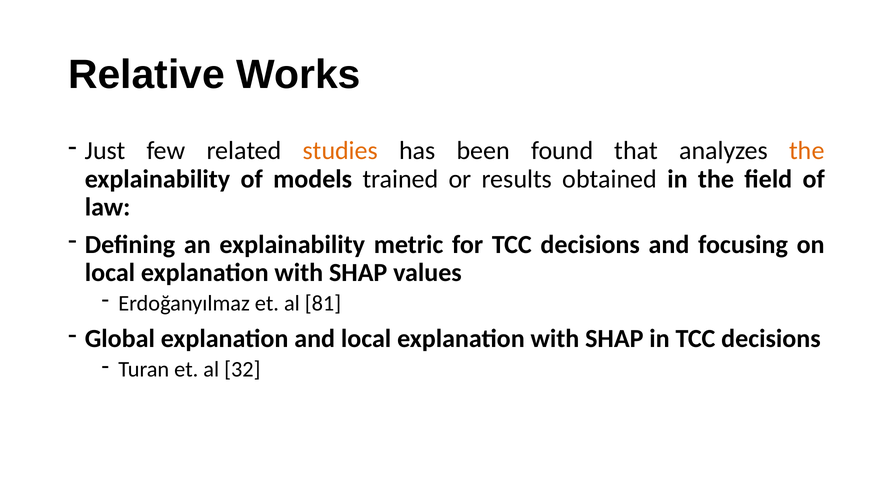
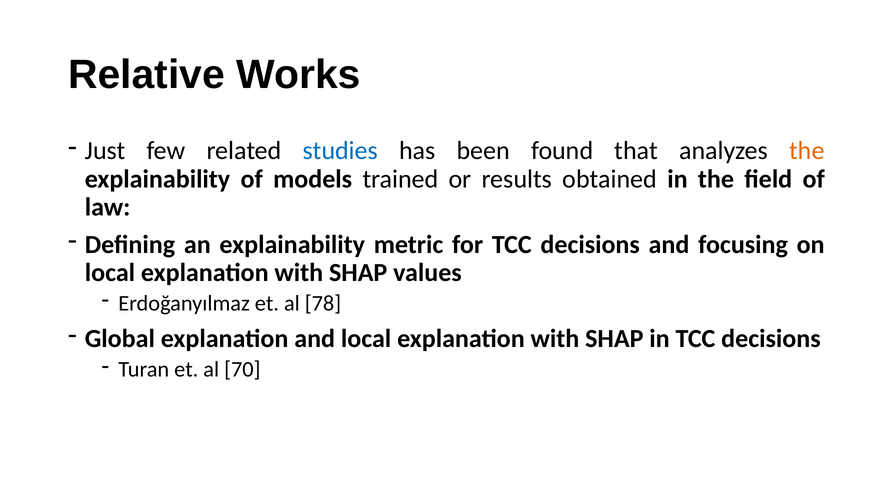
studies colour: orange -> blue
81: 81 -> 78
32: 32 -> 70
